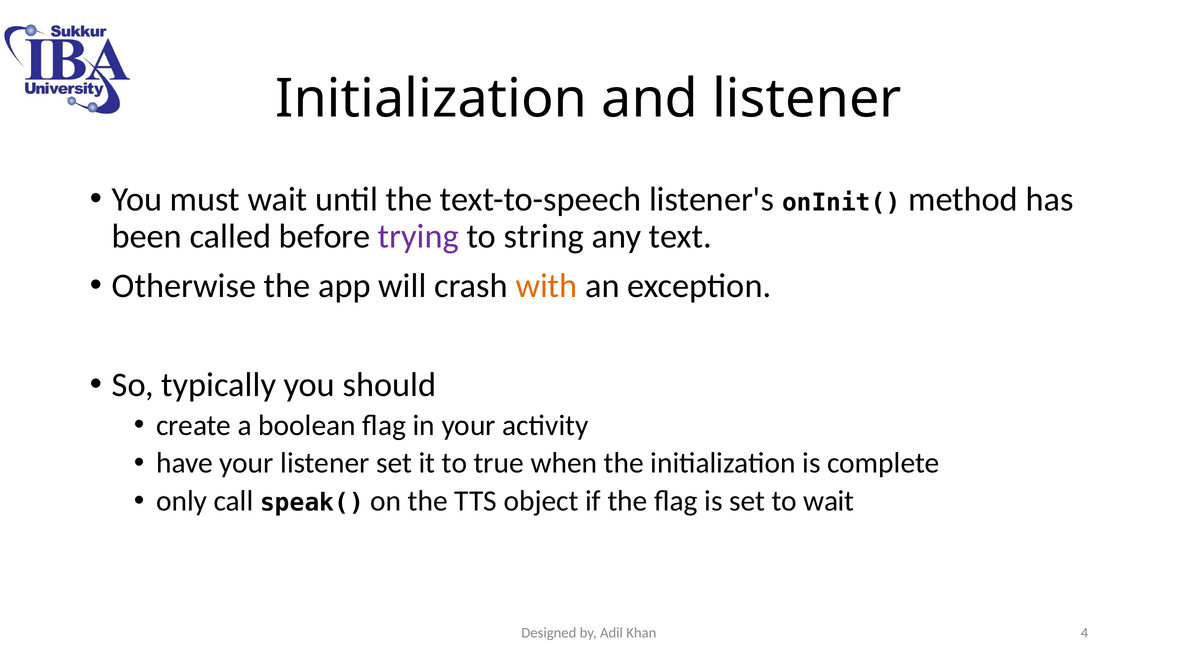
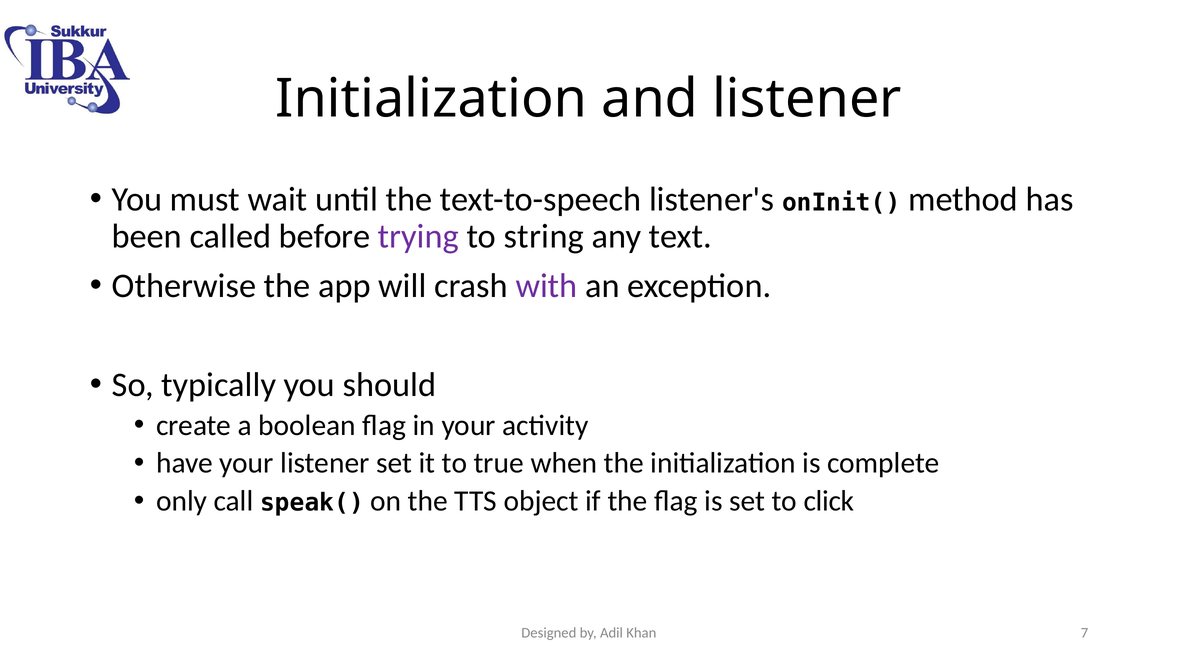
with colour: orange -> purple
to wait: wait -> click
4: 4 -> 7
